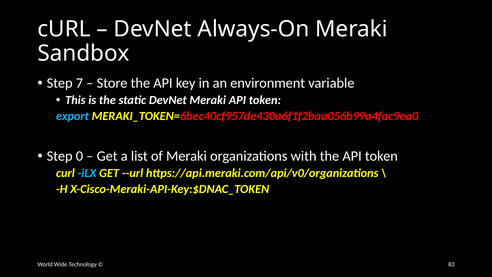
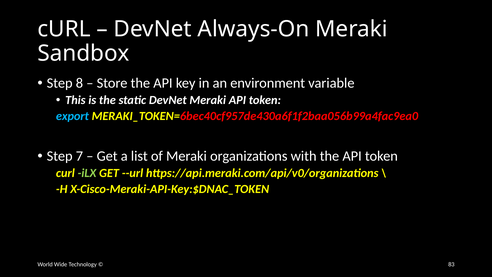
7: 7 -> 8
0: 0 -> 7
iLX colour: light blue -> light green
